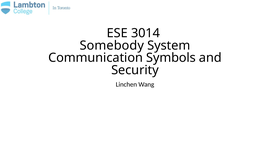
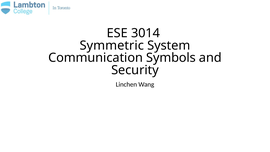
Somebody: Somebody -> Symmetric
